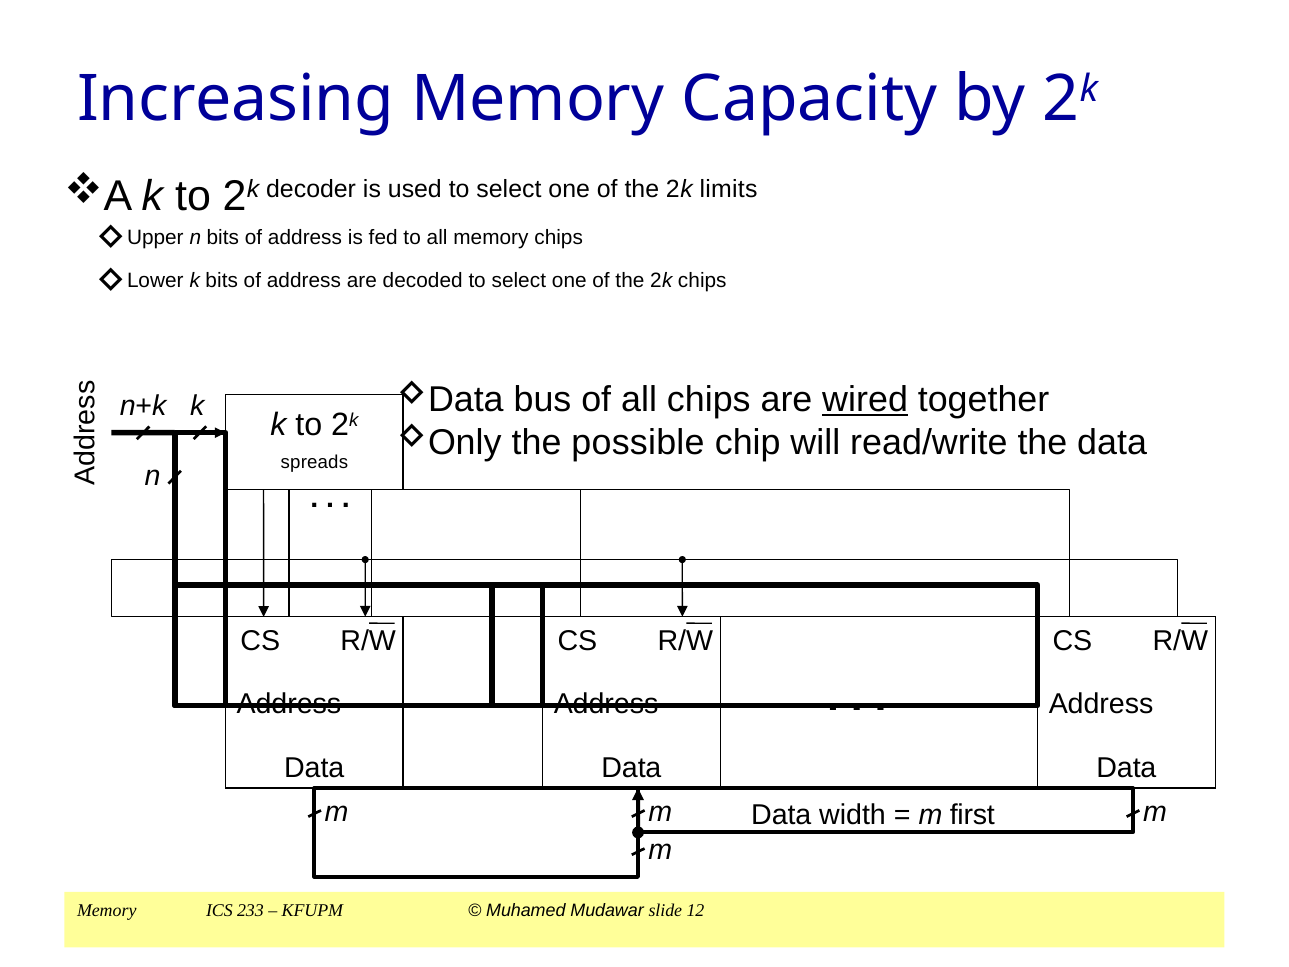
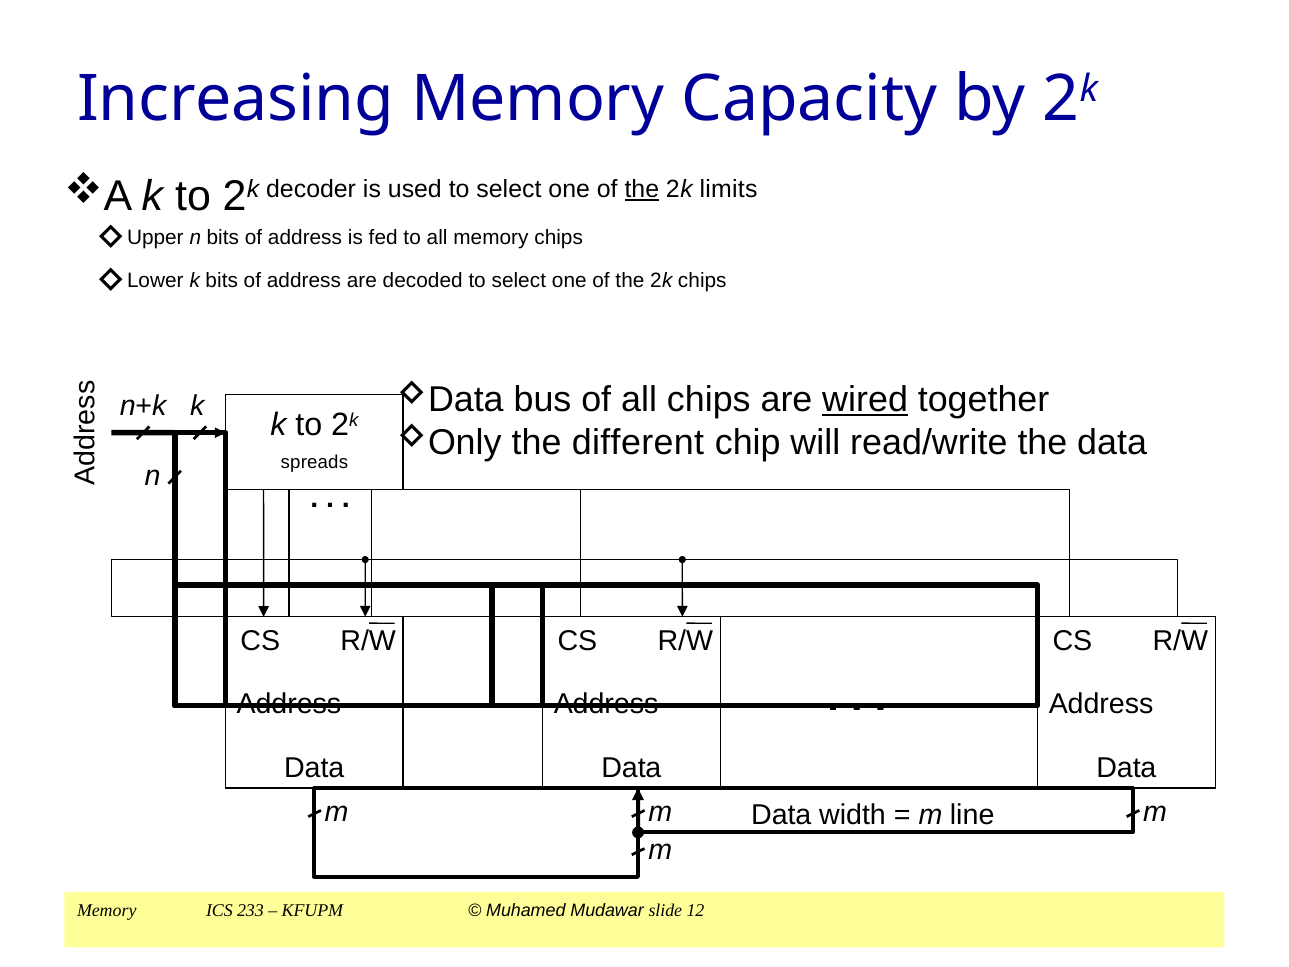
the at (642, 189) underline: none -> present
possible: possible -> different
first: first -> line
